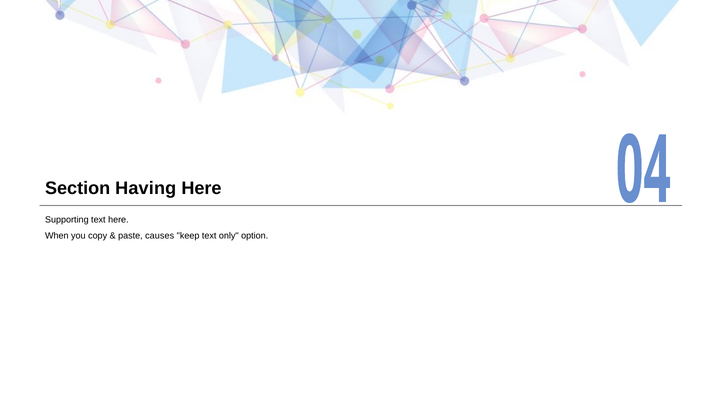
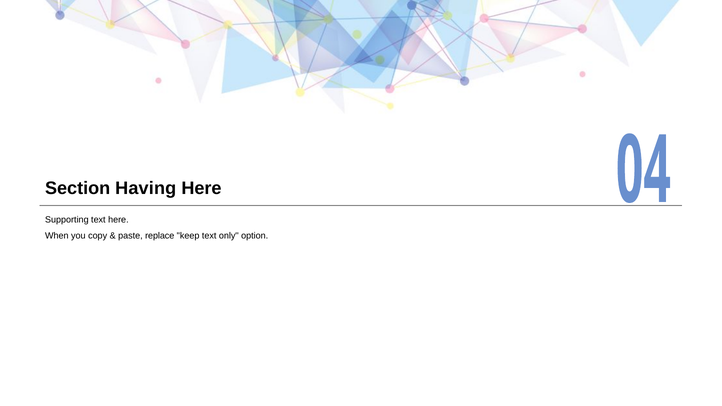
causes: causes -> replace
